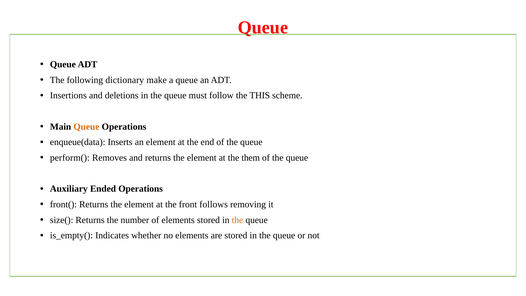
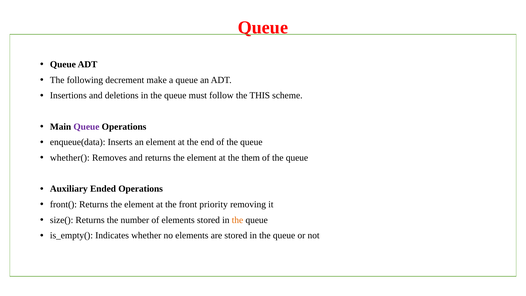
dictionary: dictionary -> decrement
Queue at (86, 127) colour: orange -> purple
perform(: perform( -> whether(
follows: follows -> priority
